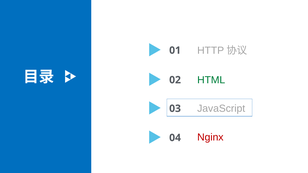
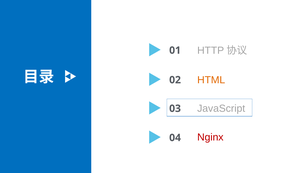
HTML colour: green -> orange
